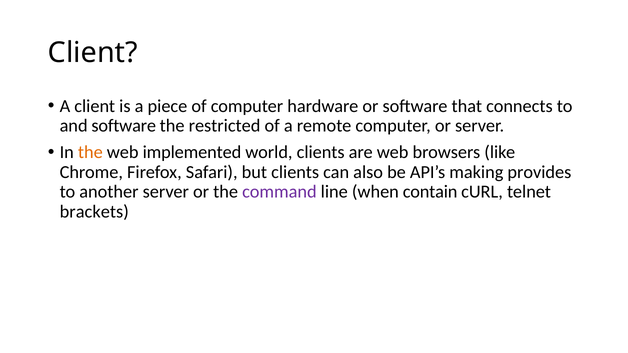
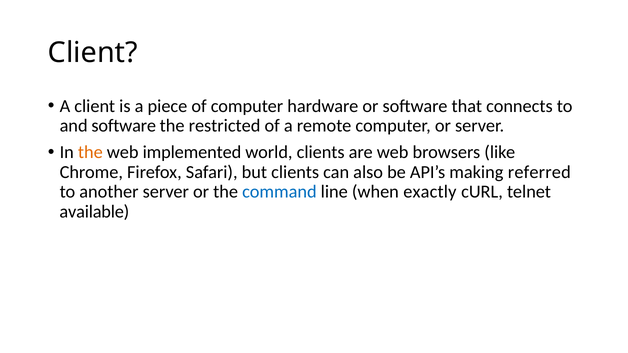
provides: provides -> referred
command colour: purple -> blue
contain: contain -> exactly
brackets: brackets -> available
